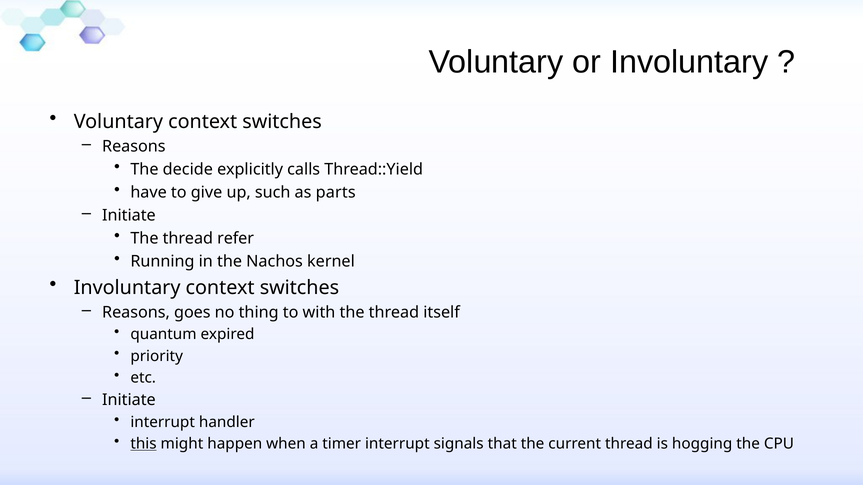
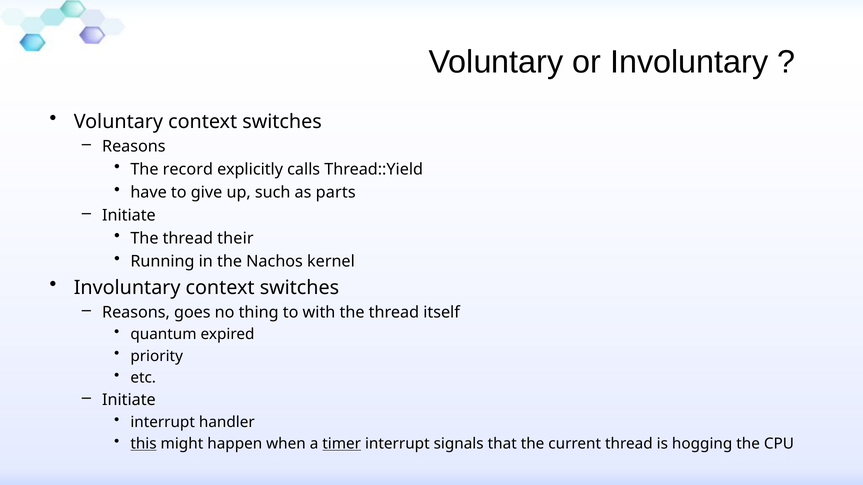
decide: decide -> record
refer: refer -> their
timer underline: none -> present
